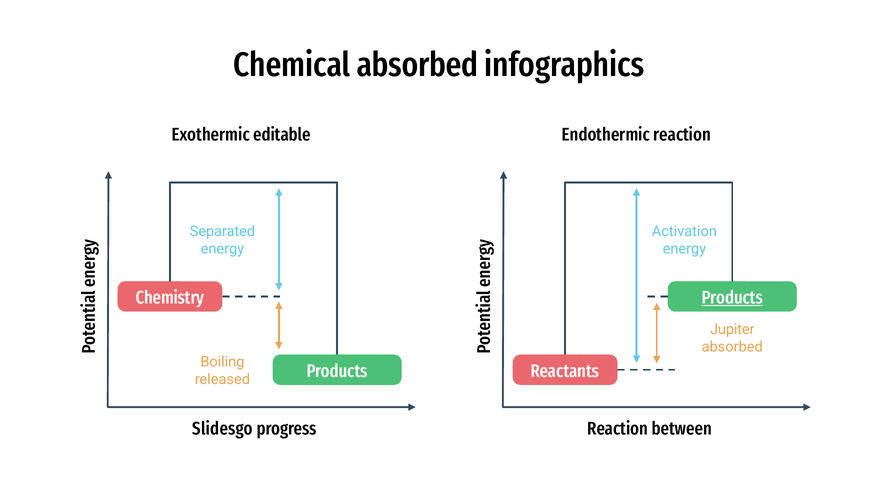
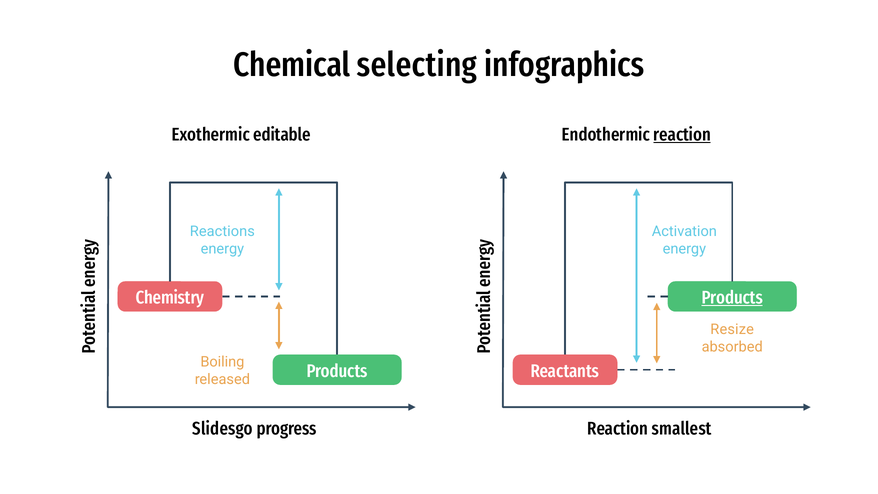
Chemical absorbed: absorbed -> selecting
reaction at (682, 135) underline: none -> present
Separated: Separated -> Reactions
Jupiter: Jupiter -> Resize
between: between -> smallest
